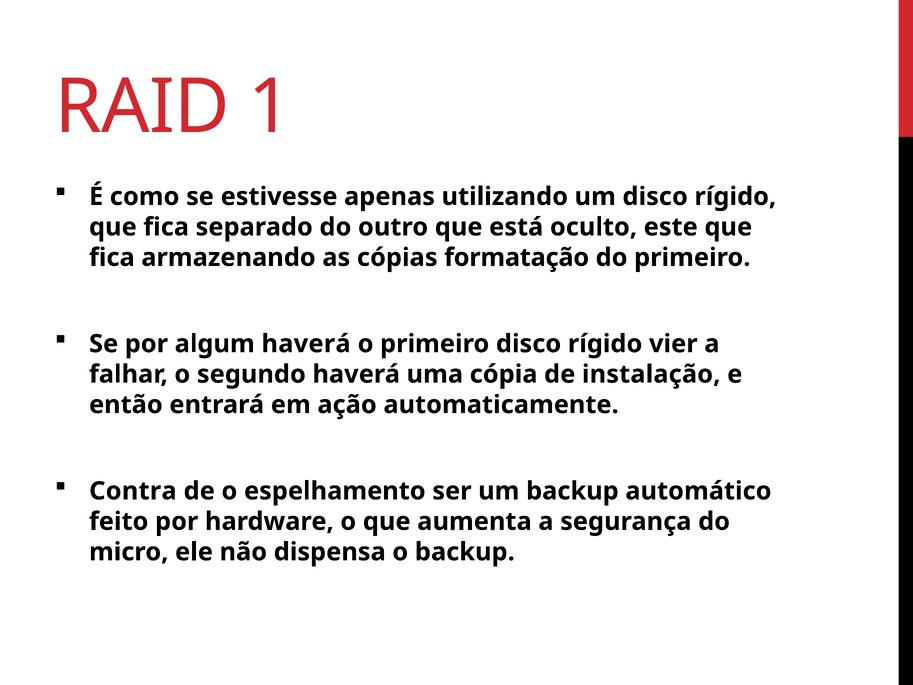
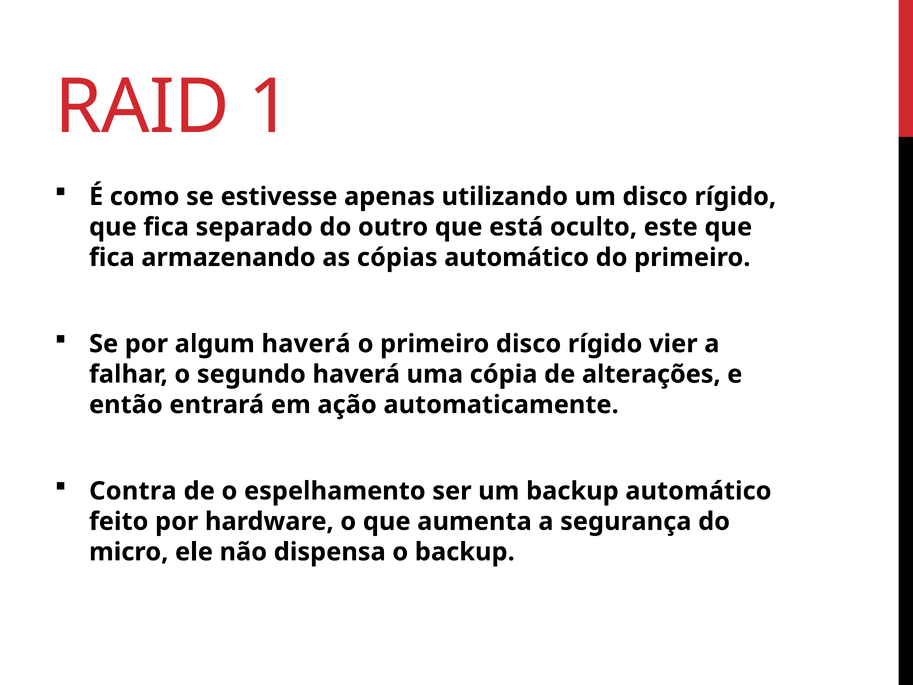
cópias formatação: formatação -> automático
instalação: instalação -> alterações
